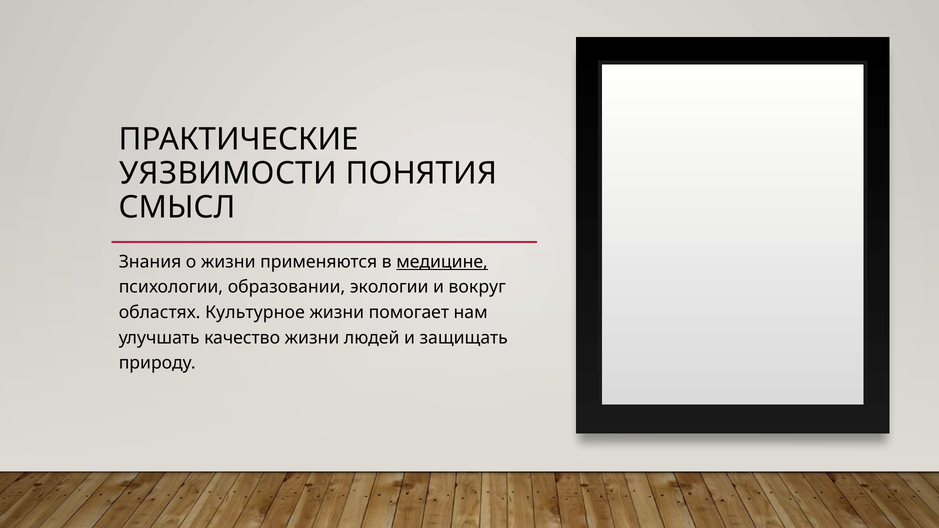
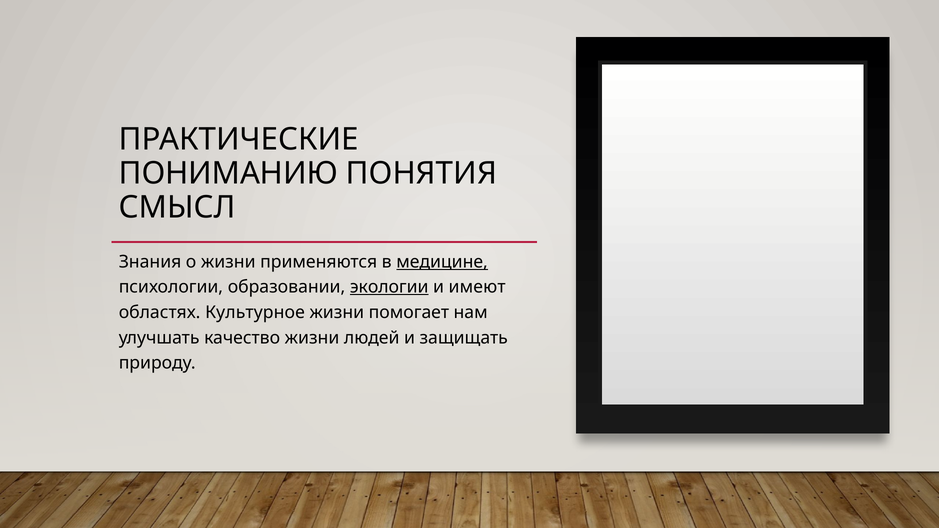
УЯЗВИМОСТИ: УЯЗВИМОСТИ -> ПОНИМАНИЮ
экологии underline: none -> present
вокруг: вокруг -> имеют
